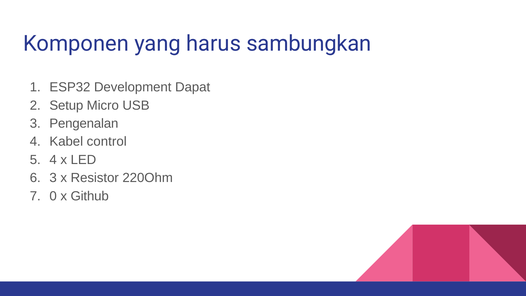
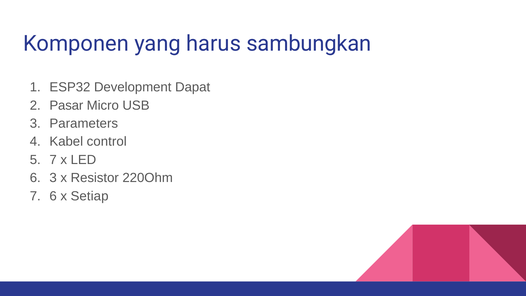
Setup: Setup -> Pasar
Pengenalan: Pengenalan -> Parameters
4 at (53, 160): 4 -> 7
0 at (53, 196): 0 -> 6
Github: Github -> Setiap
